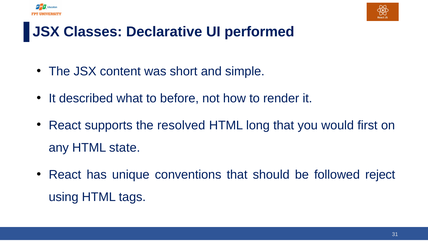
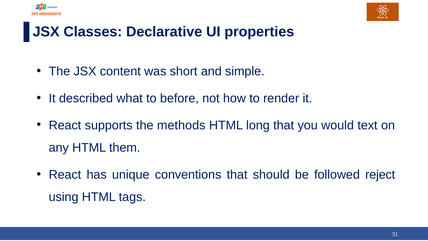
performed: performed -> properties
resolved: resolved -> methods
first: first -> text
state: state -> them
